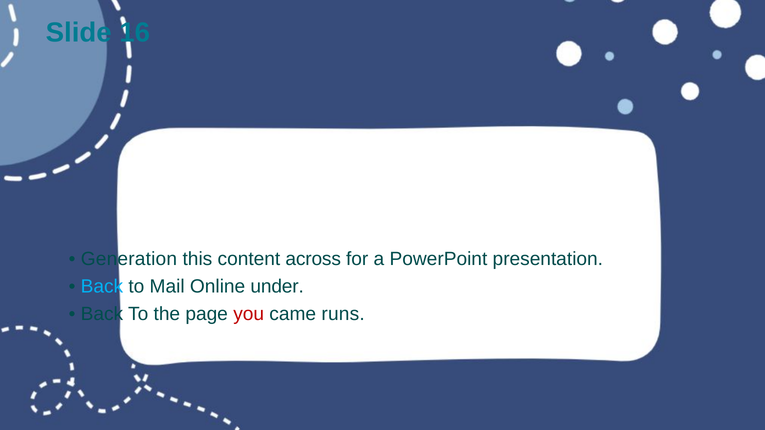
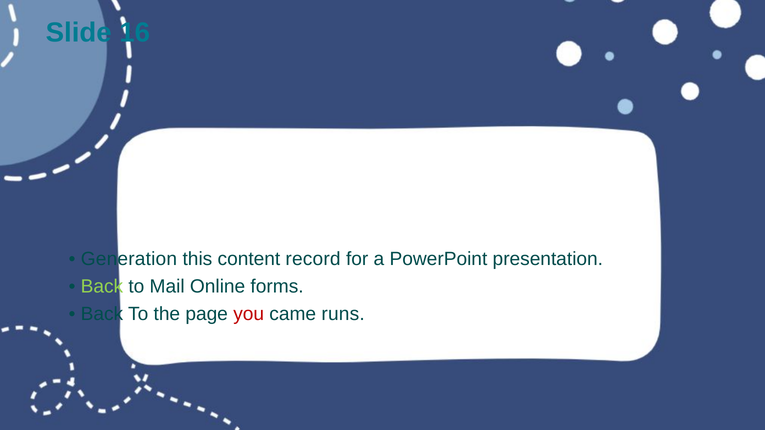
across: across -> record
Back at (102, 287) colour: light blue -> light green
under: under -> forms
